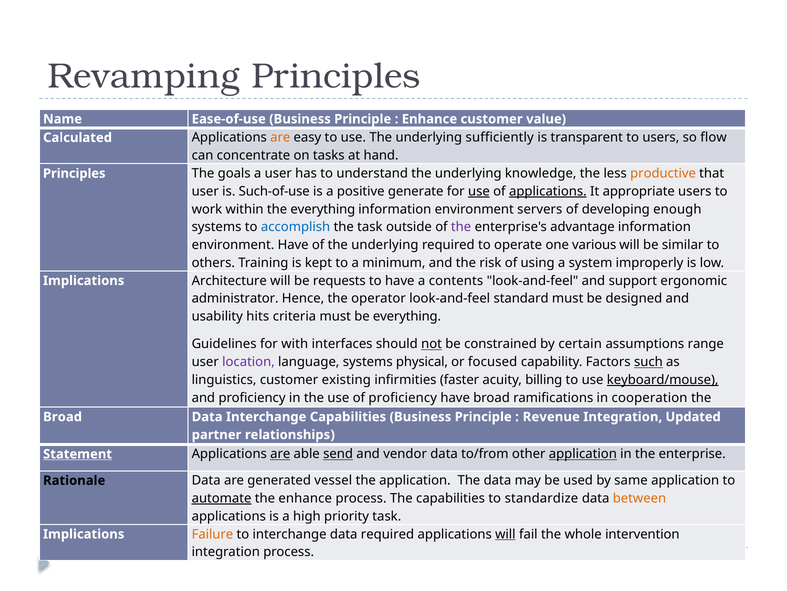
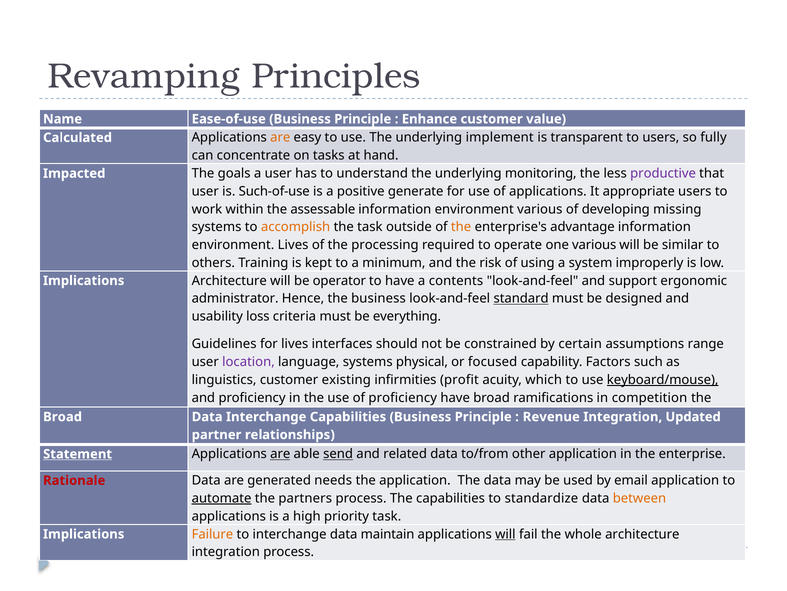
sufficiently: sufficiently -> implement
flow: flow -> fully
Principles at (74, 173): Principles -> Impacted
knowledge: knowledge -> monitoring
productive colour: orange -> purple
use at (479, 191) underline: present -> none
applications at (548, 191) underline: present -> none
the everything: everything -> assessable
environment servers: servers -> various
enough: enough -> missing
accomplish colour: blue -> orange
the at (461, 227) colour: purple -> orange
environment Have: Have -> Lives
of the underlying: underlying -> processing
requests: requests -> operator
the operator: operator -> business
standard underline: none -> present
hits: hits -> loss
for with: with -> lives
not underline: present -> none
such underline: present -> none
faster: faster -> profit
billing: billing -> which
cooperation: cooperation -> competition
vendor: vendor -> related
application at (583, 454) underline: present -> none
Rationale colour: black -> red
vessel: vessel -> needs
same: same -> email
the enhance: enhance -> partners
data required: required -> maintain
whole intervention: intervention -> architecture
